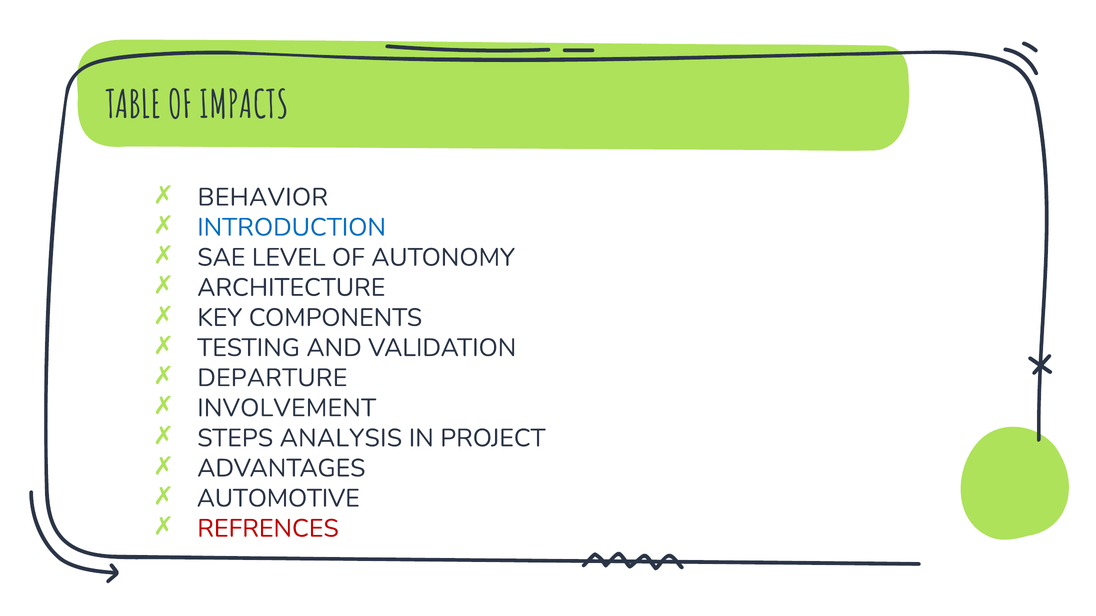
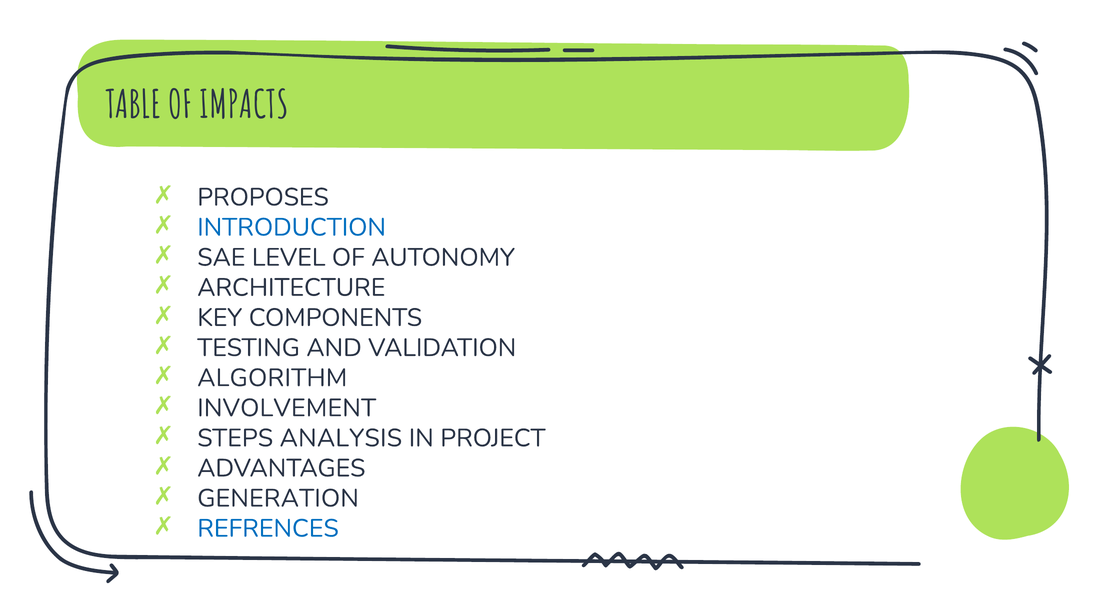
BEHAVIOR: BEHAVIOR -> PROPOSES
DEPARTURE: DEPARTURE -> ALGORITHM
AUTOMOTIVE: AUTOMOTIVE -> GENERATION
REFRENCES colour: red -> blue
